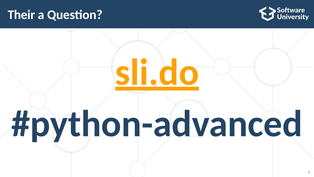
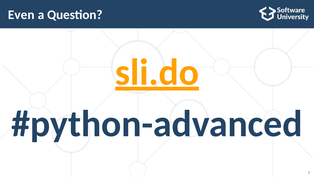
Their: Their -> Even
